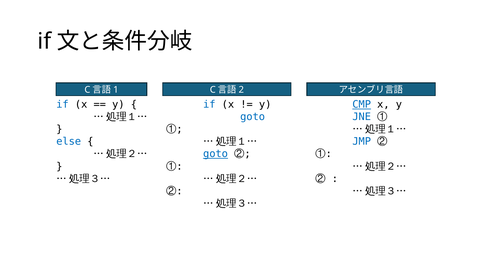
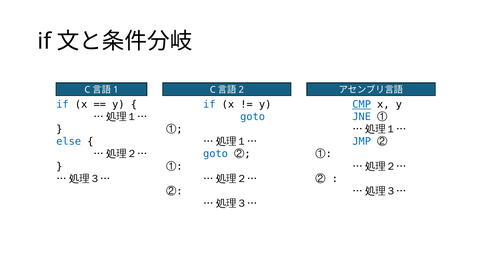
goto at (216, 154) underline: present -> none
